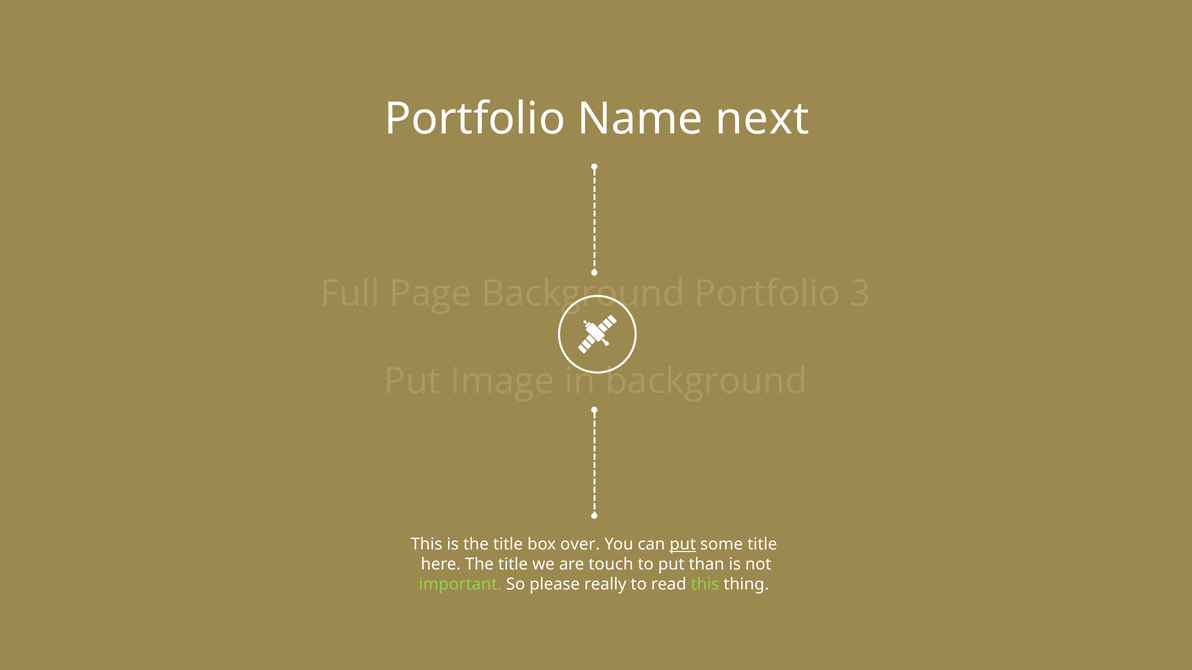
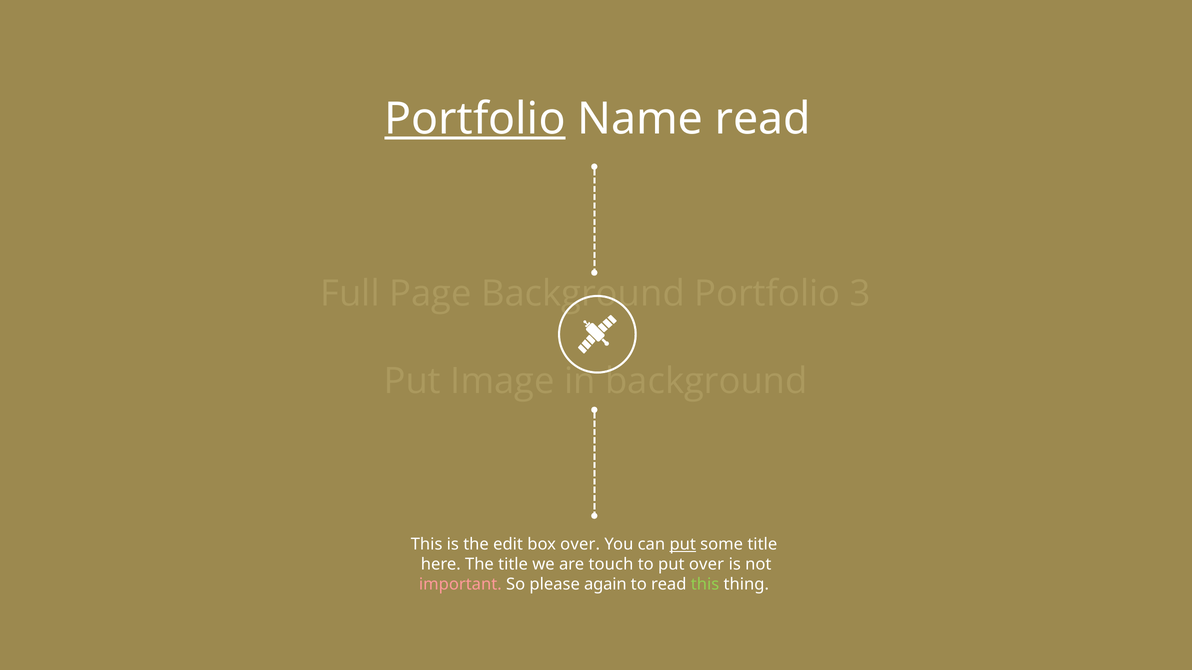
Portfolio at (475, 119) underline: none -> present
Name next: next -> read
is the title: title -> edit
put than: than -> over
important colour: light green -> pink
really: really -> again
